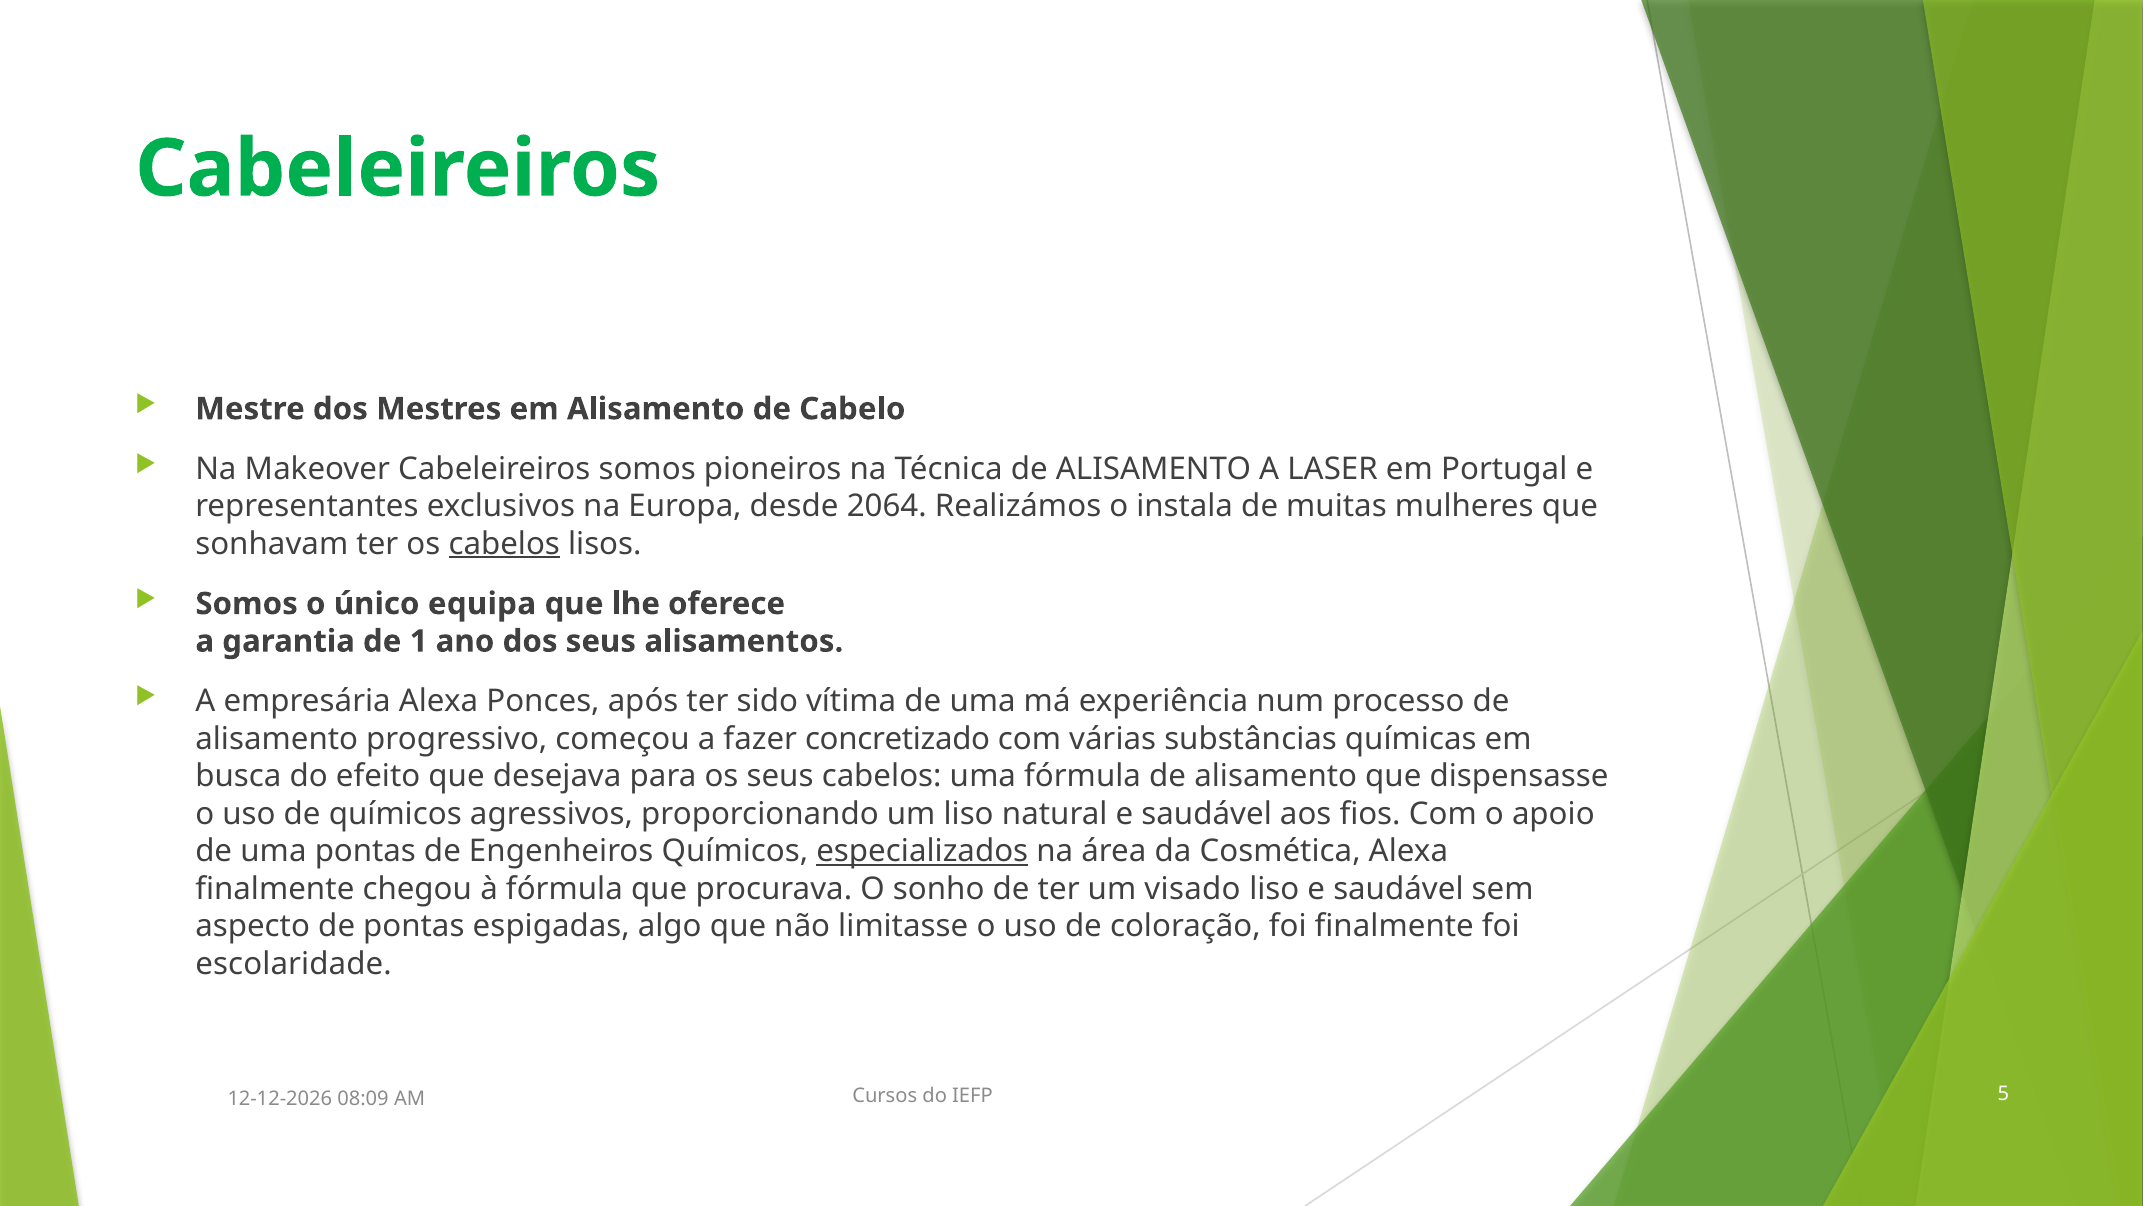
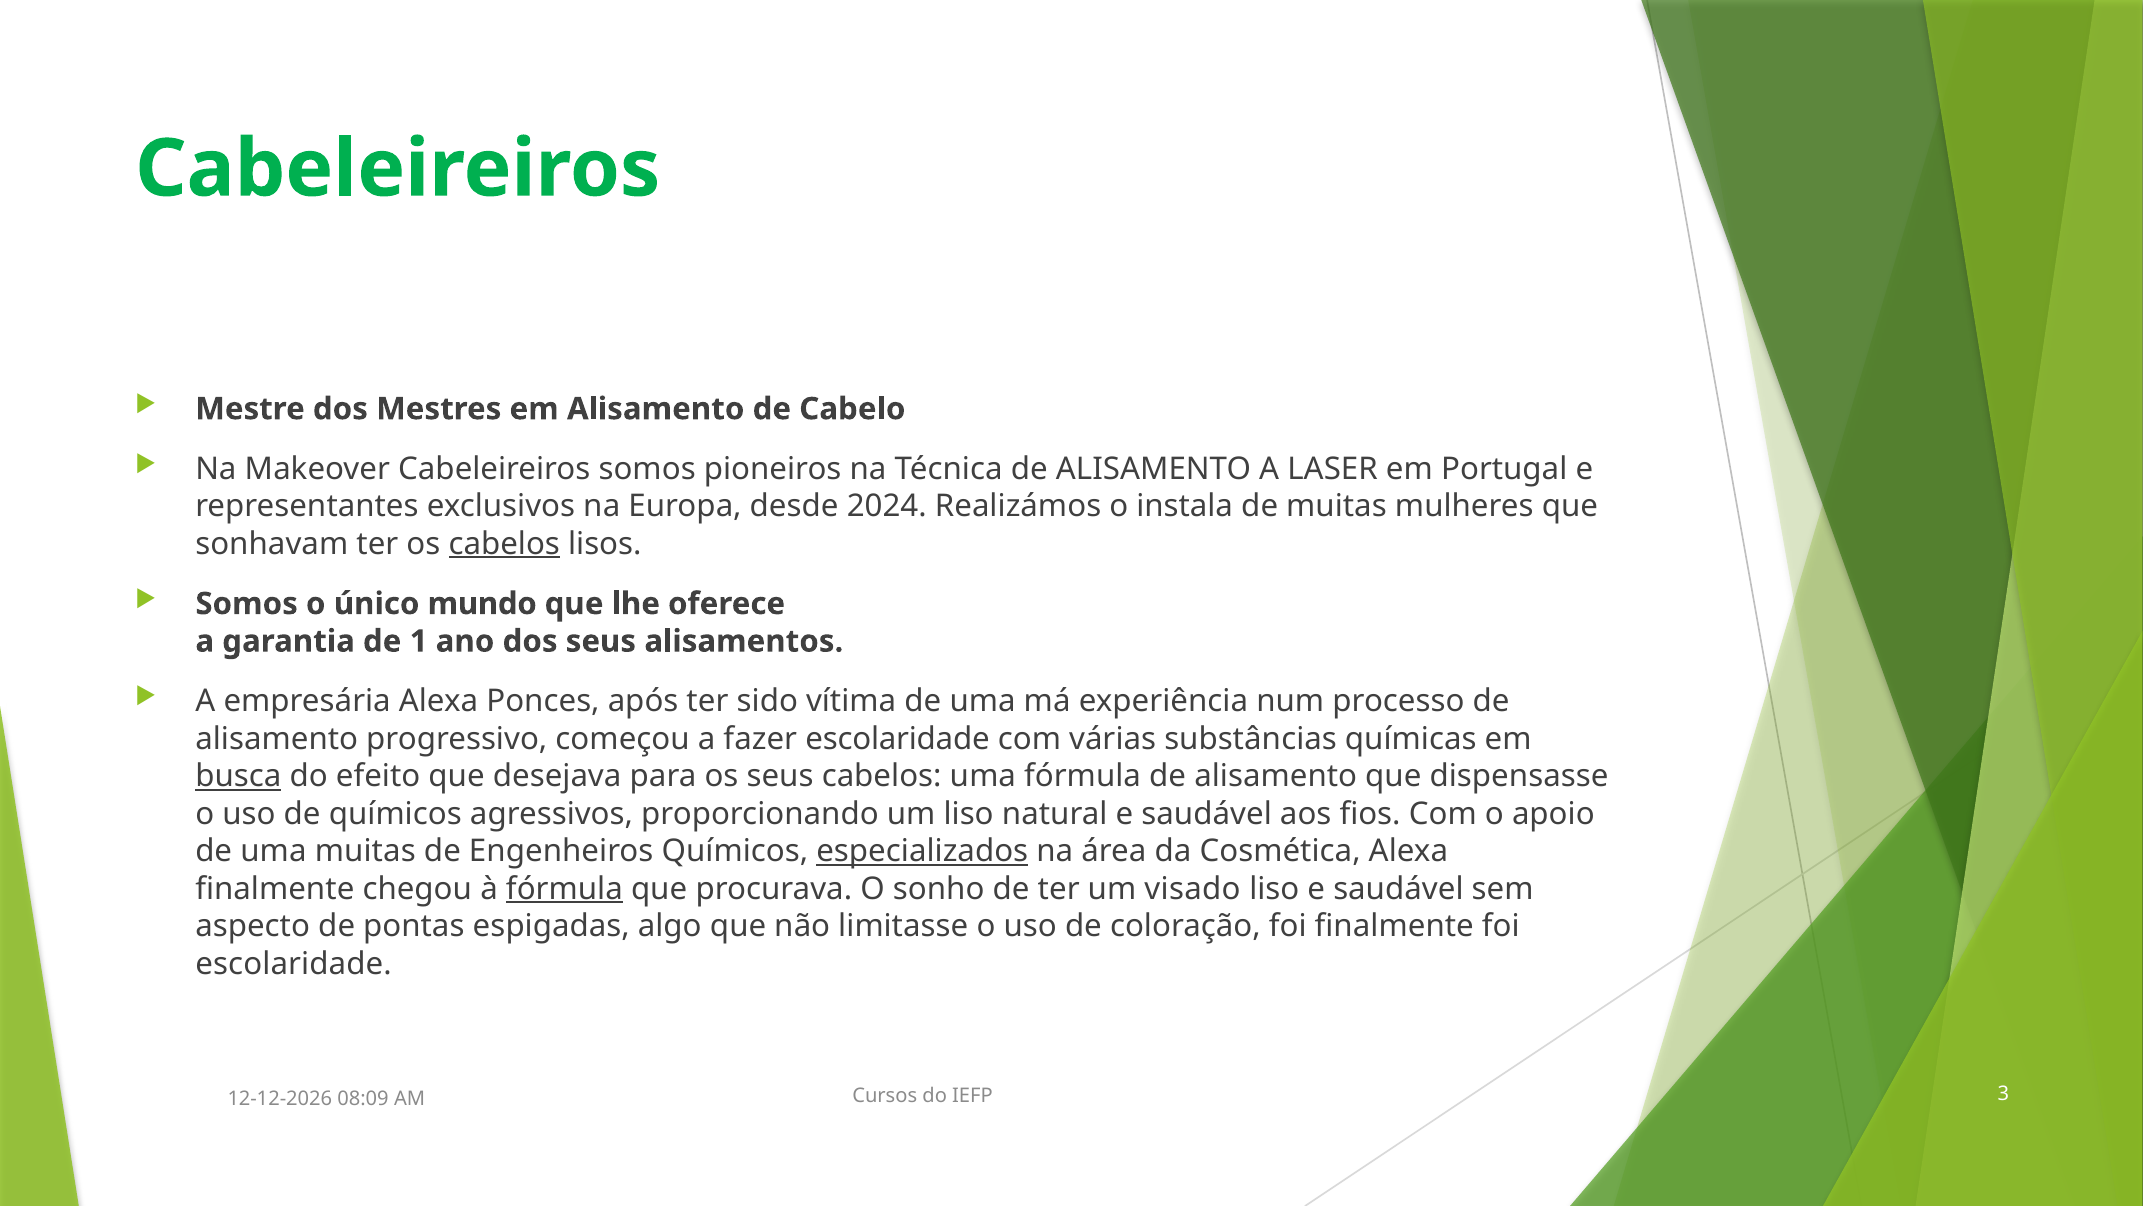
2064: 2064 -> 2024
equipa: equipa -> mundo
fazer concretizado: concretizado -> escolaridade
busca underline: none -> present
uma pontas: pontas -> muitas
fórmula at (564, 889) underline: none -> present
5: 5 -> 3
